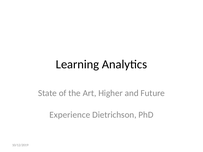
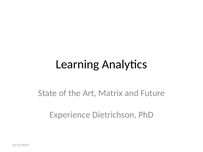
Higher: Higher -> Matrix
